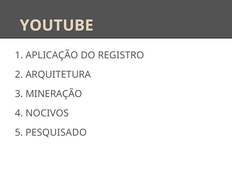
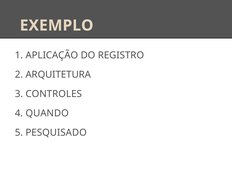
YOUTUBE: YOUTUBE -> EXEMPLO
MINERAÇÃO: MINERAÇÃO -> CONTROLES
NOCIVOS: NOCIVOS -> QUANDO
